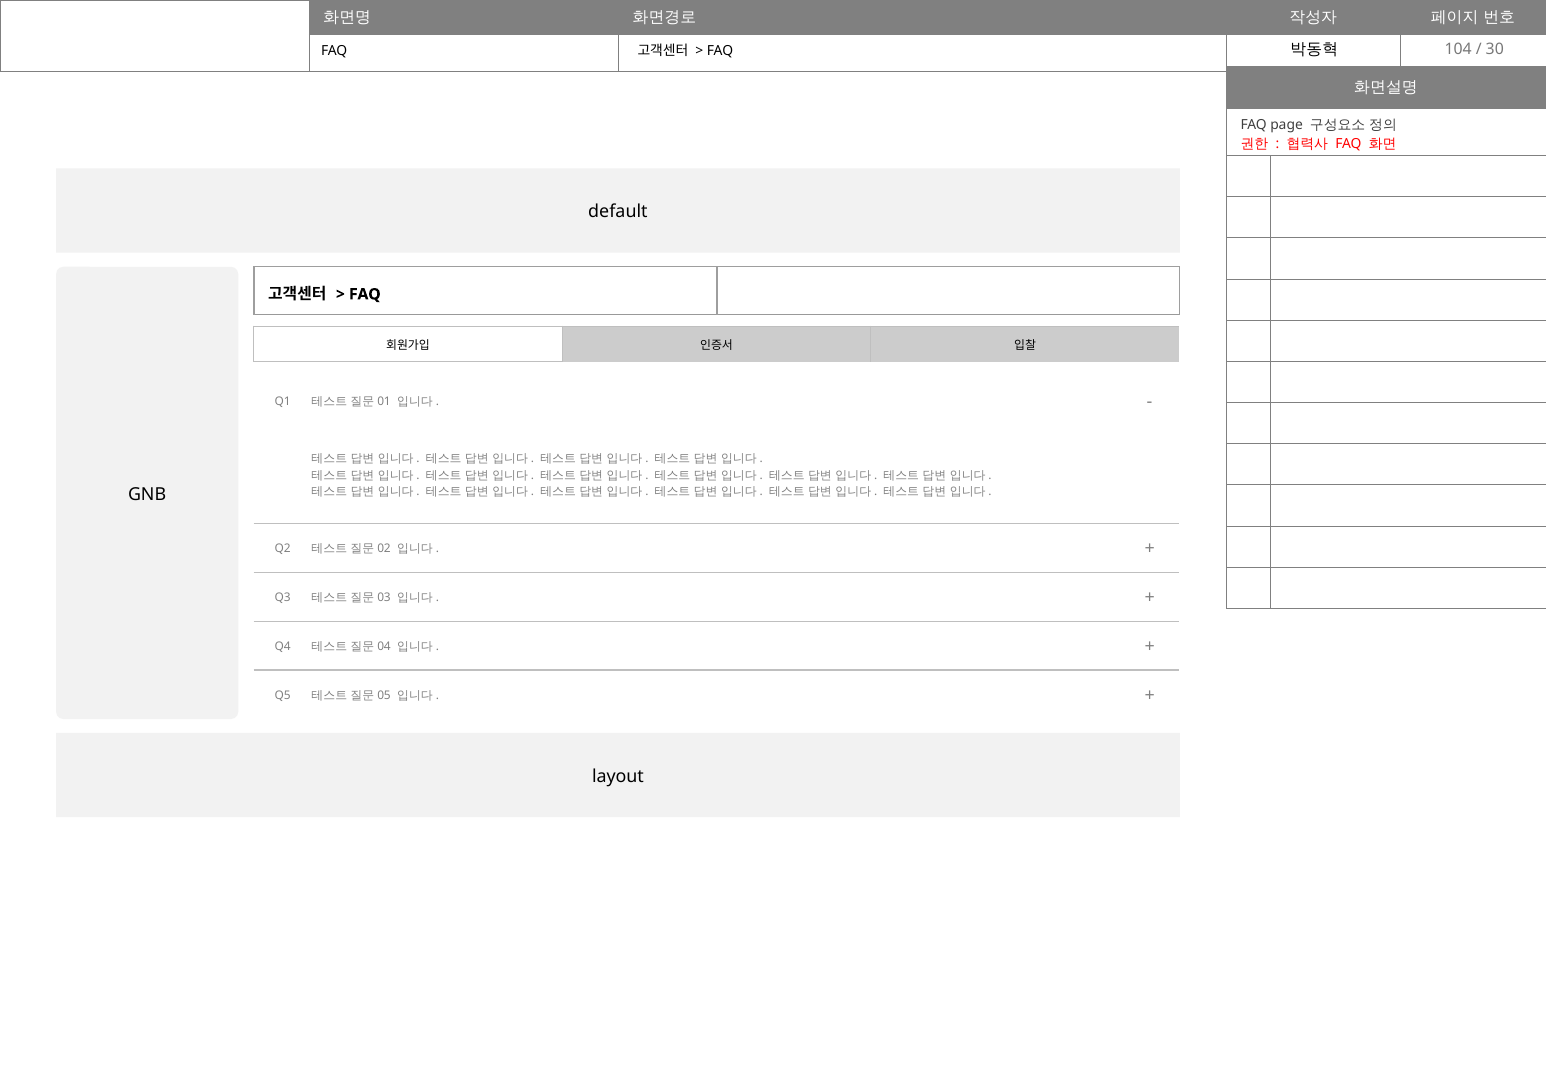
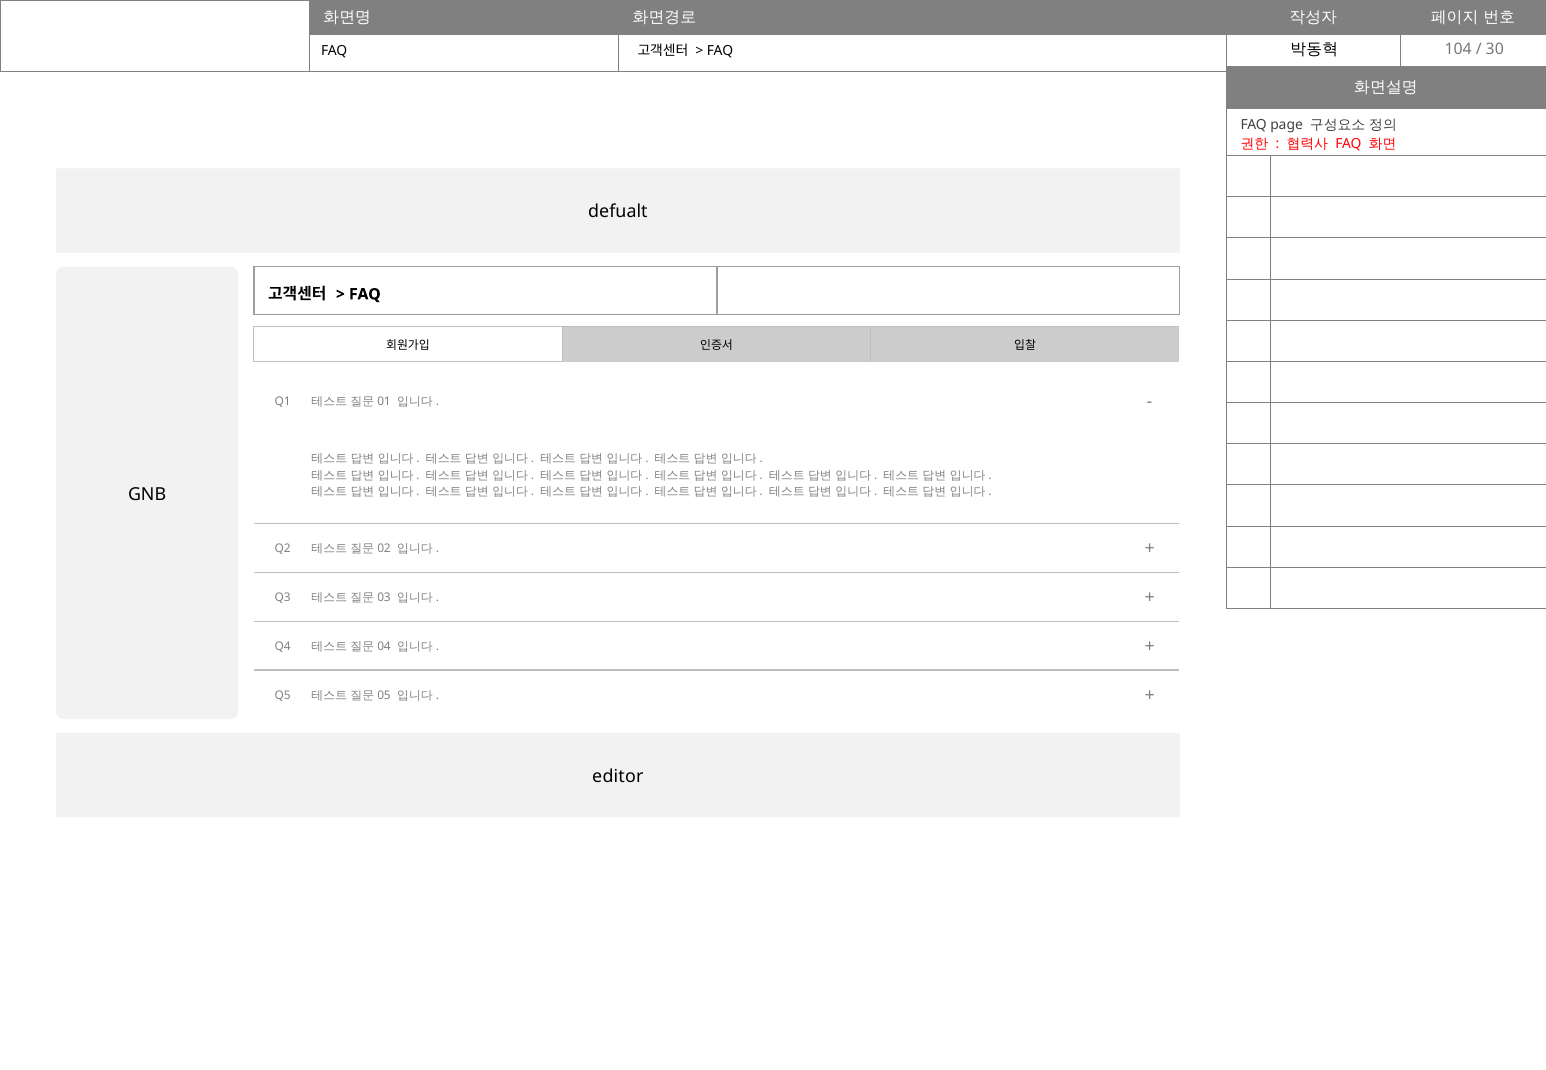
default: default -> defualt
layout: layout -> editor
